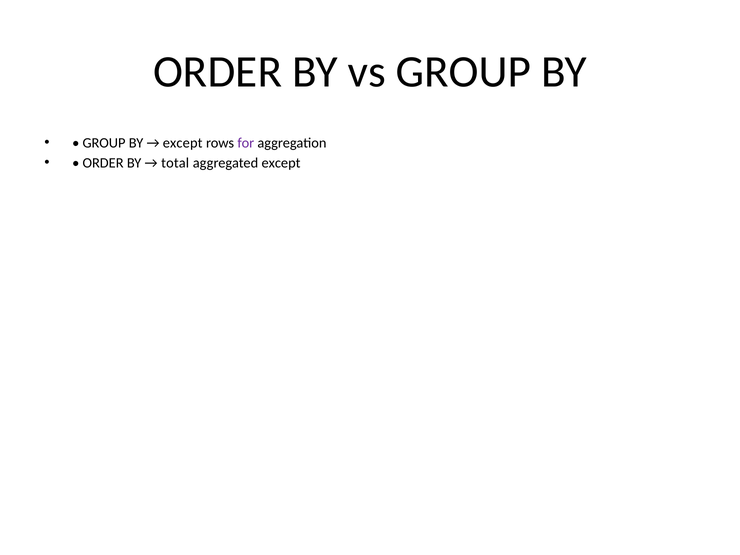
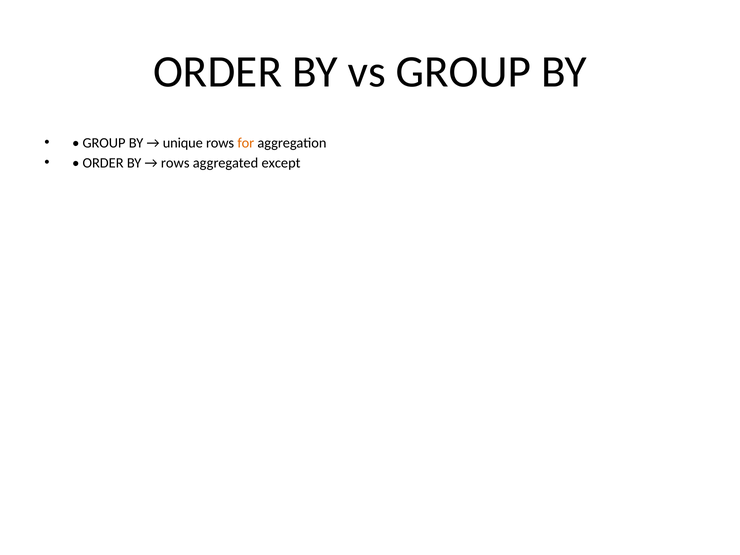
except at (183, 143): except -> unique
for colour: purple -> orange
total at (175, 163): total -> rows
